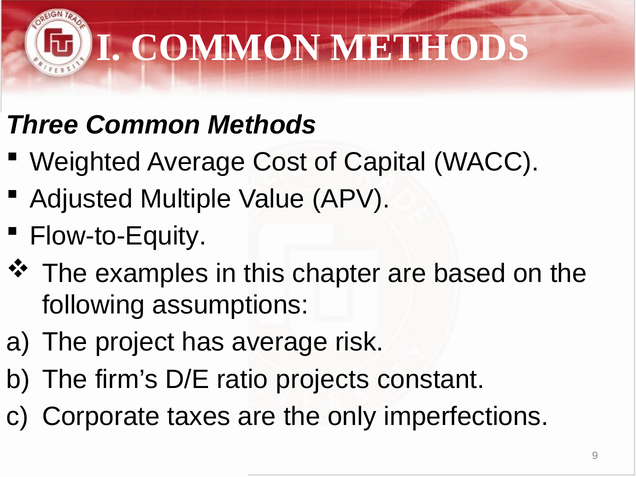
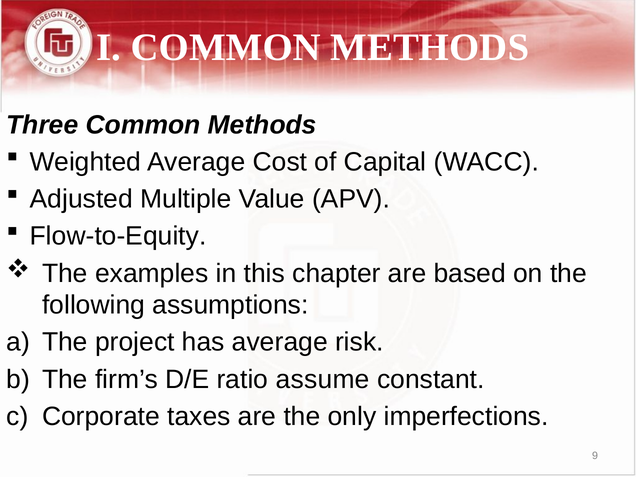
projects: projects -> assume
